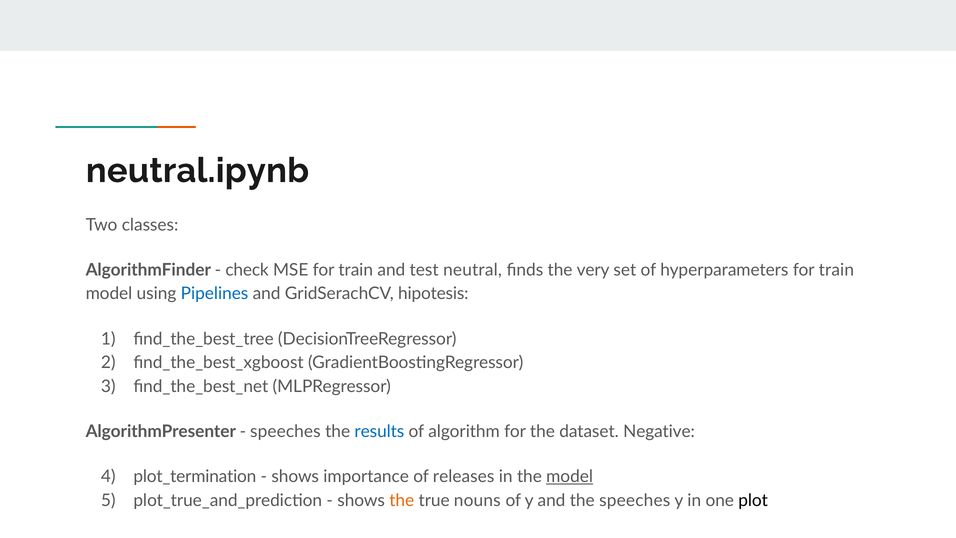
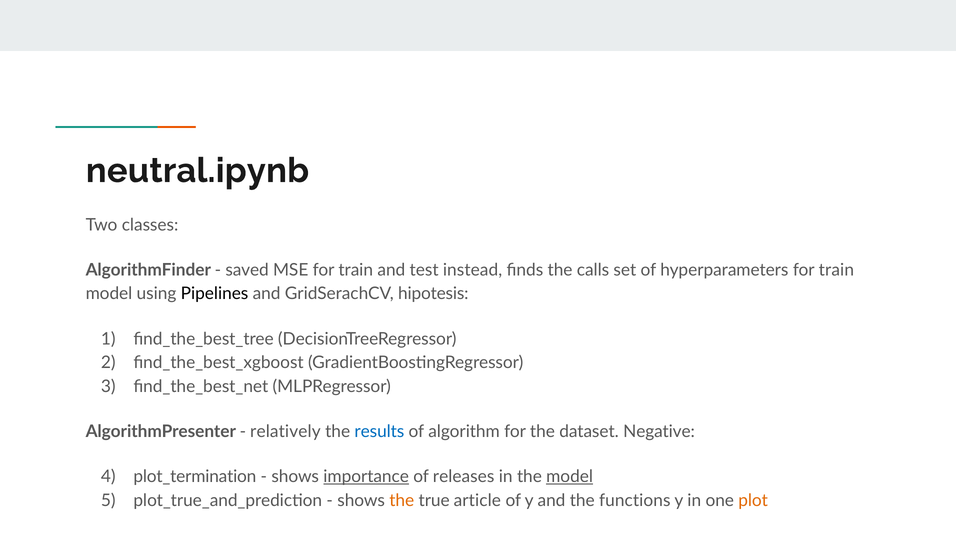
check: check -> saved
neutral: neutral -> instead
very: very -> calls
Pipelines colour: blue -> black
speeches at (285, 431): speeches -> relatively
importance underline: none -> present
nouns: nouns -> article
the speeches: speeches -> functions
plot colour: black -> orange
